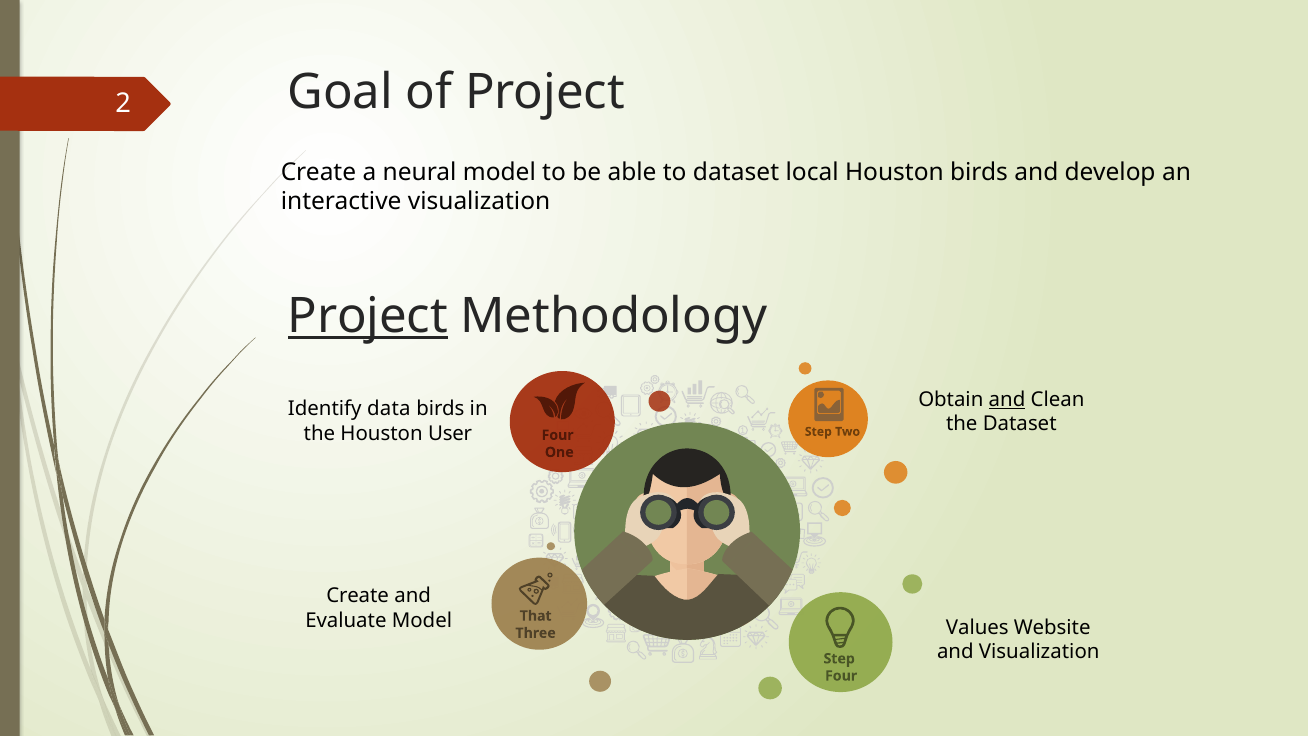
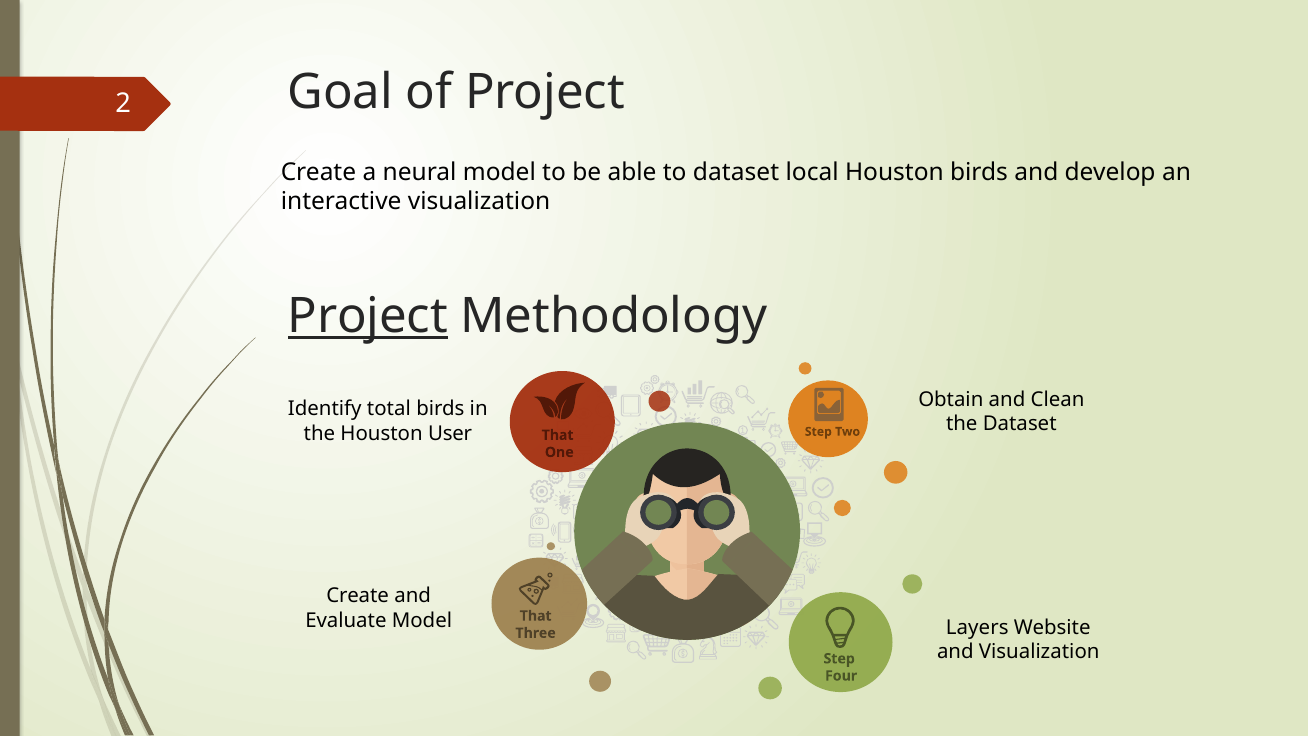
and at (1007, 399) underline: present -> none
data: data -> total
Four at (558, 435): Four -> That
Values: Values -> Layers
